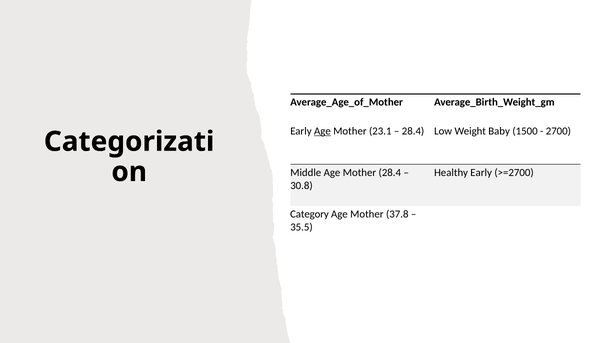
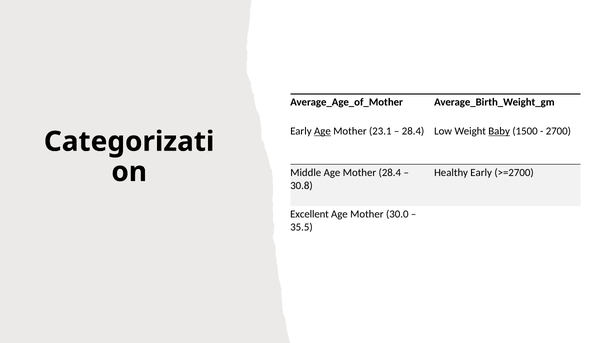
Baby underline: none -> present
Category: Category -> Excellent
37.8: 37.8 -> 30.0
